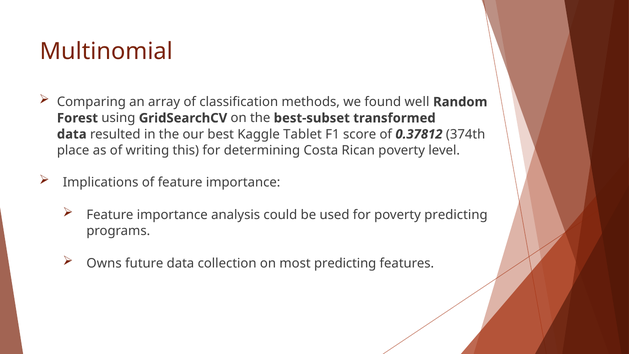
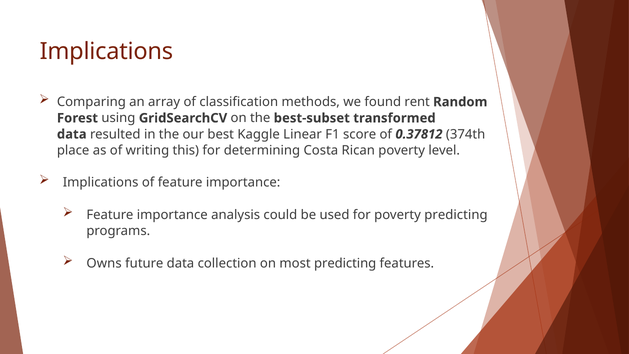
Multinomial at (106, 51): Multinomial -> Implications
well: well -> rent
Tablet: Tablet -> Linear
